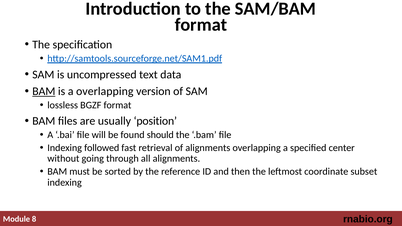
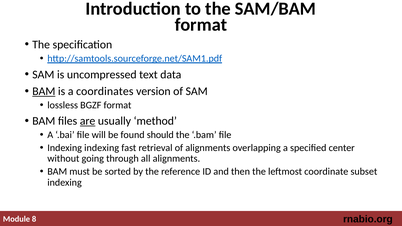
a overlapping: overlapping -> coordinates
are underline: none -> present
position: position -> method
Indexing followed: followed -> indexing
